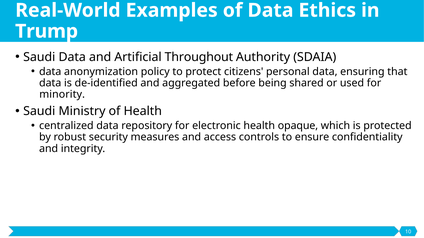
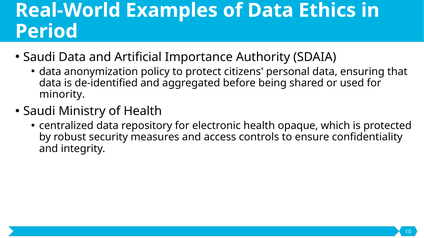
Trump: Trump -> Period
Throughout: Throughout -> Importance
